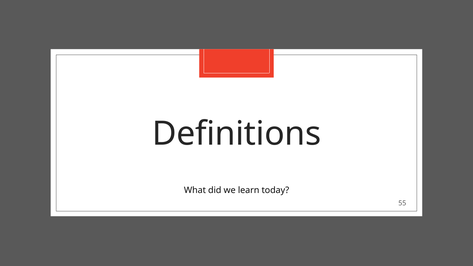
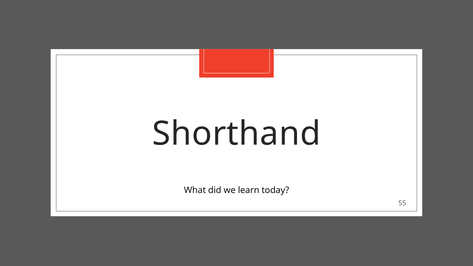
Definitions: Definitions -> Shorthand
